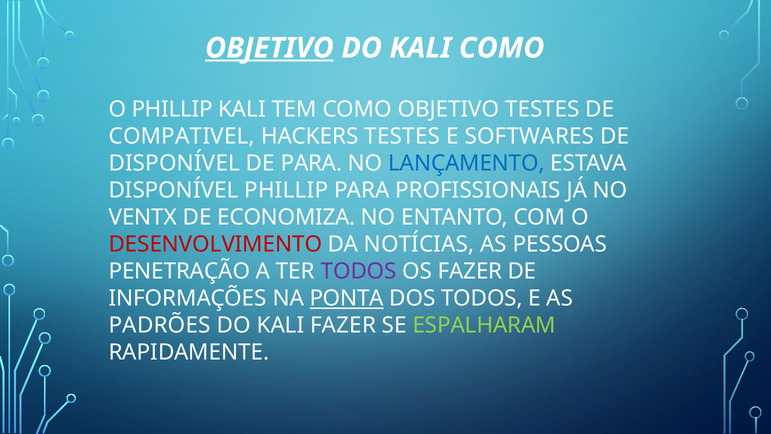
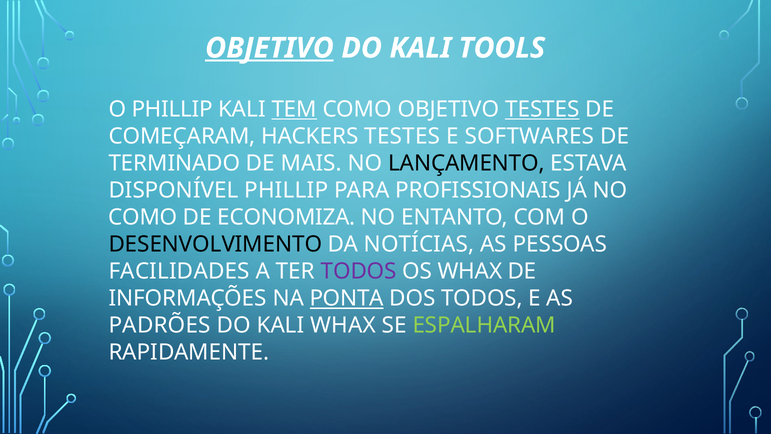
KALI COMO: COMO -> TOOLS
TEM underline: none -> present
TESTES at (542, 109) underline: none -> present
COMPATIVEL: COMPATIVEL -> COMEÇARAM
DISPONÍVEL at (174, 163): DISPONÍVEL -> TERMINADO
DE PARA: PARA -> MAIS
LANÇAMENTO colour: blue -> black
VENTX at (143, 217): VENTX -> COMO
DESENVOLVIMENTO colour: red -> black
PENETRAÇÃO: PENETRAÇÃO -> FACILIDADES
OS FAZER: FAZER -> WHAX
KALI FAZER: FAZER -> WHAX
